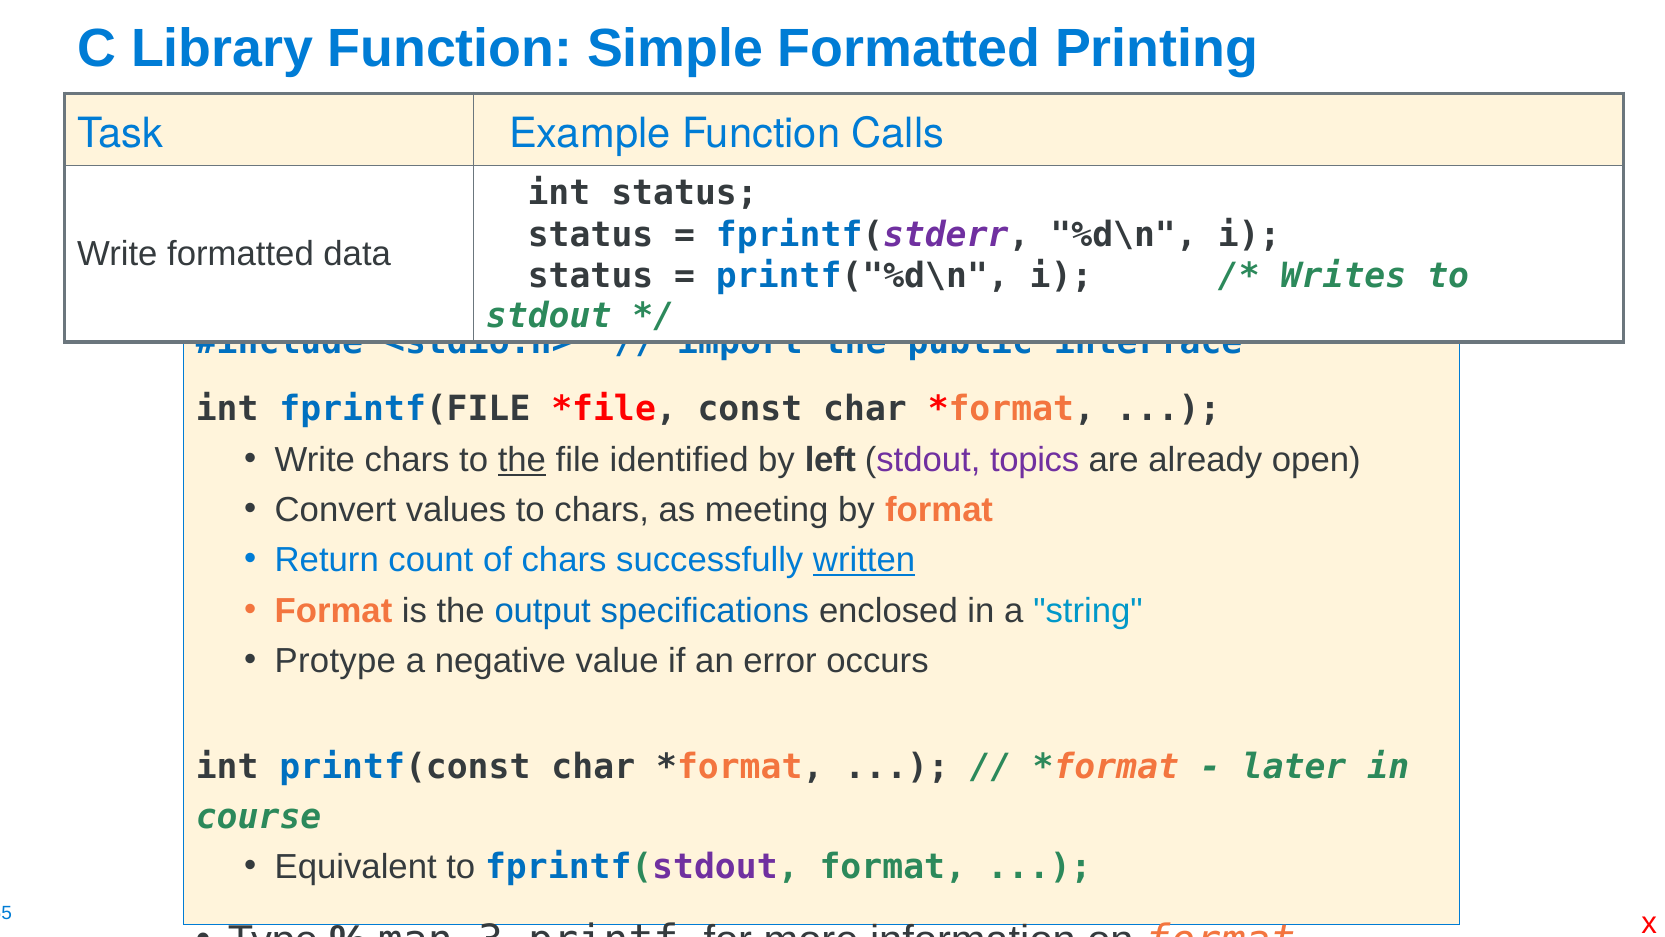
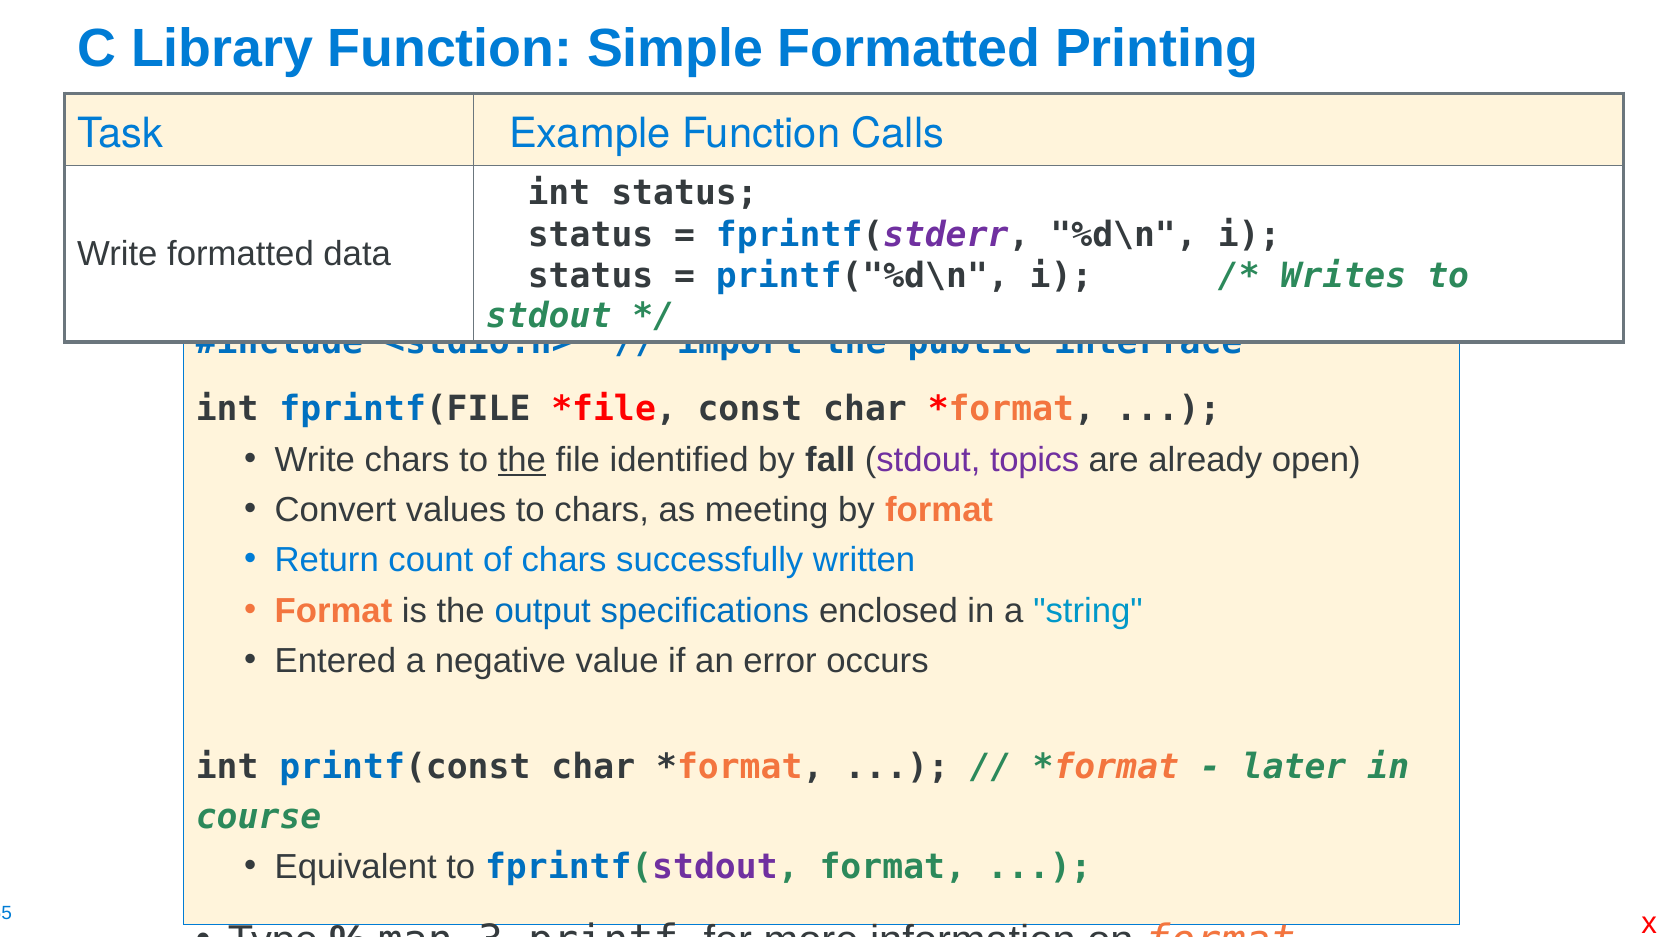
left: left -> fall
written underline: present -> none
Protype: Protype -> Entered
